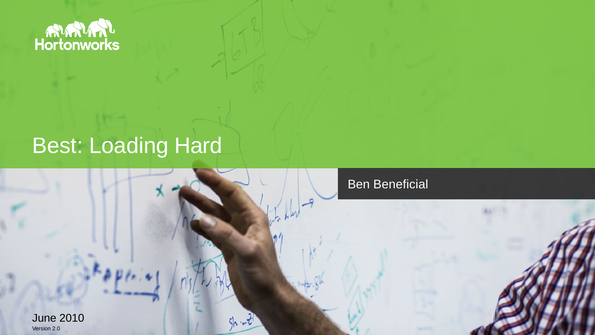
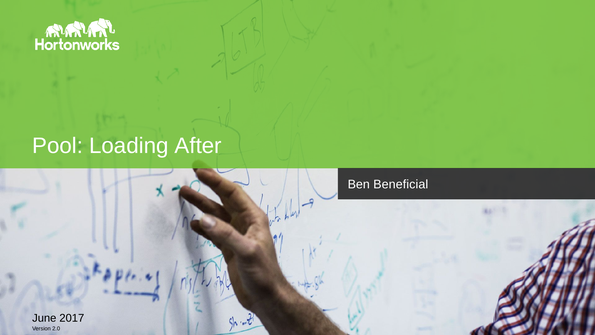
Best: Best -> Pool
Hard: Hard -> After
2010: 2010 -> 2017
